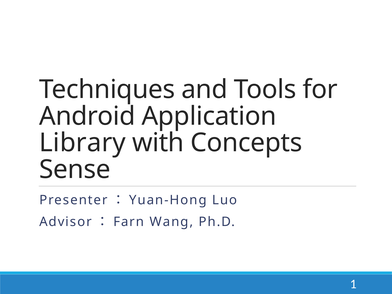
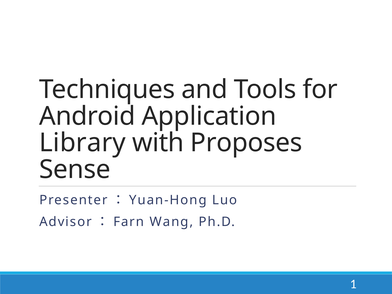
Concepts: Concepts -> Proposes
